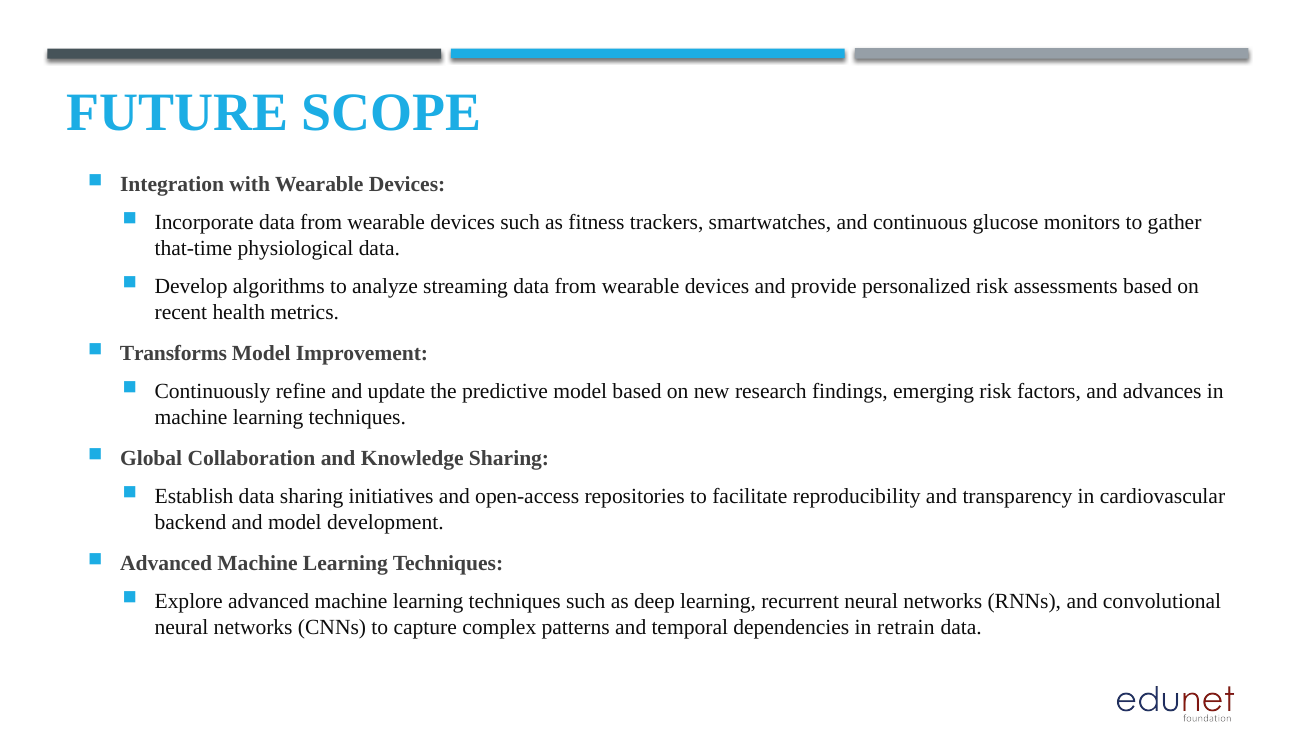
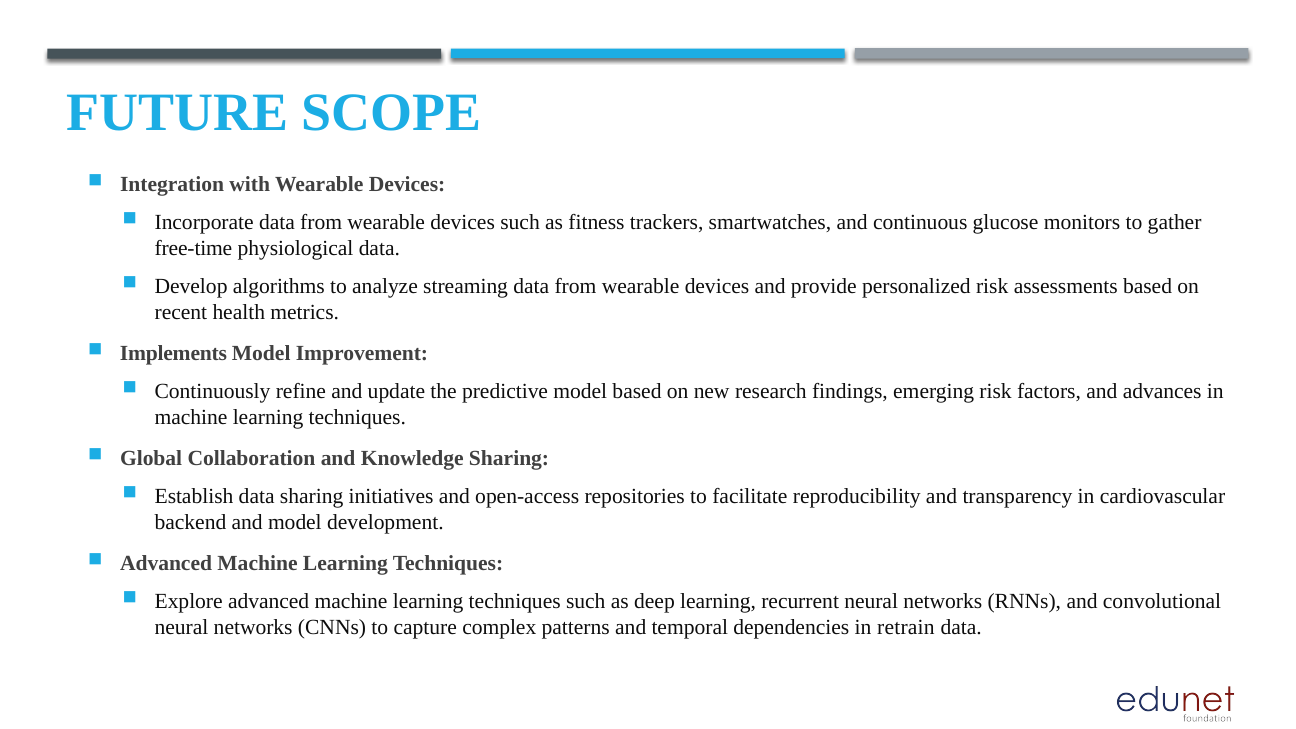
that-time: that-time -> free-time
Transforms: Transforms -> Implements
